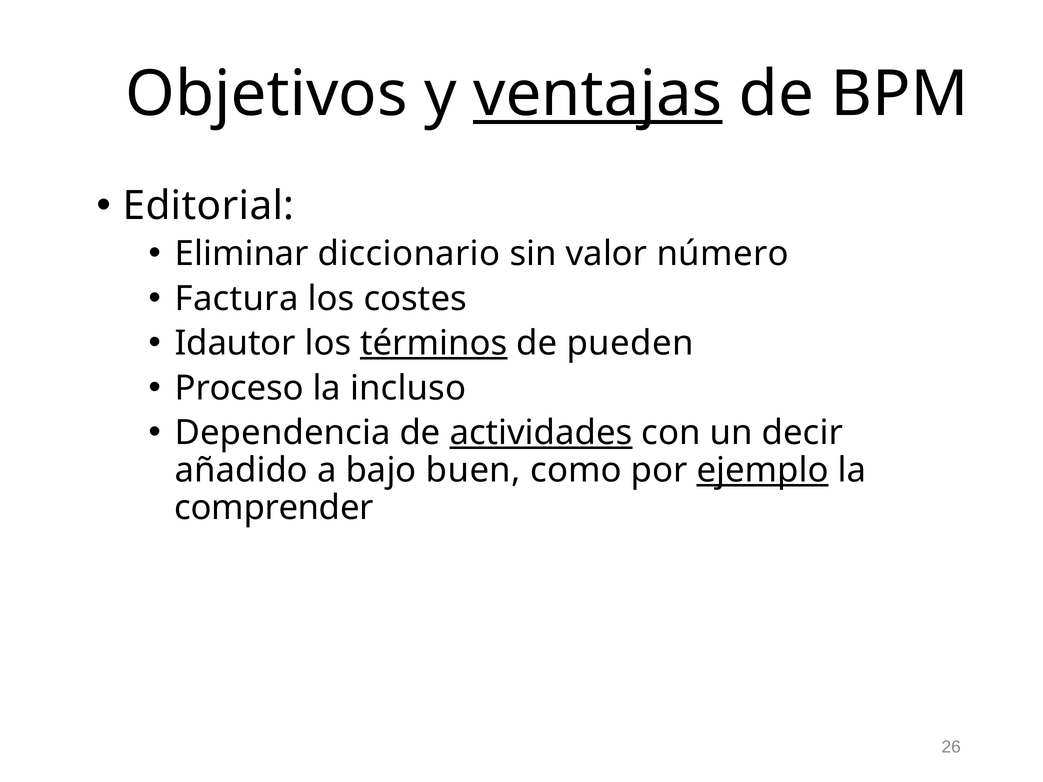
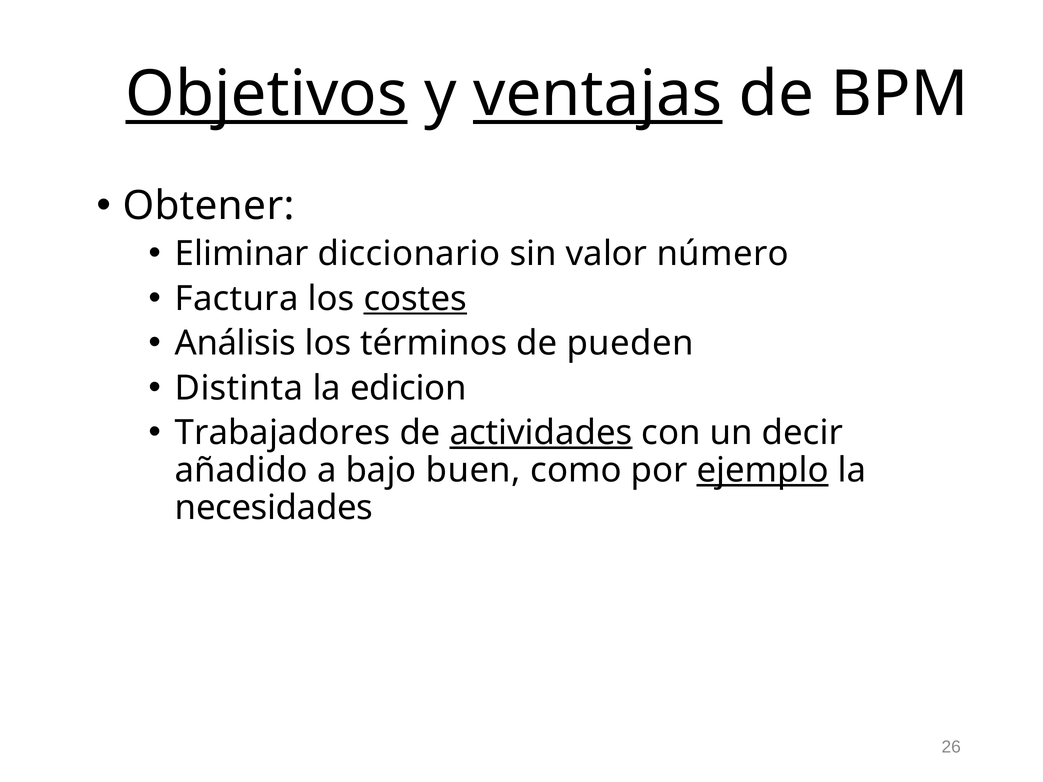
Objetivos underline: none -> present
Editorial: Editorial -> Obtener
costes underline: none -> present
Idautor: Idautor -> Análisis
términos underline: present -> none
Proceso: Proceso -> Distinta
incluso: incluso -> edicion
Dependencia: Dependencia -> Trabajadores
comprender: comprender -> necesidades
